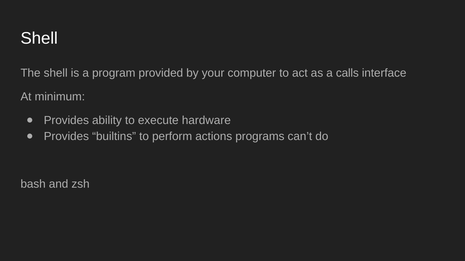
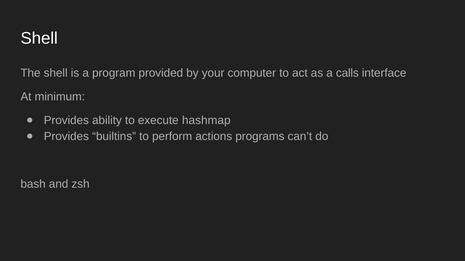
hardware: hardware -> hashmap
